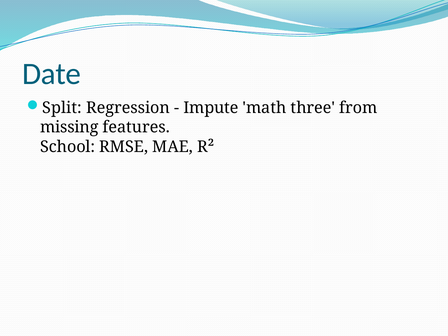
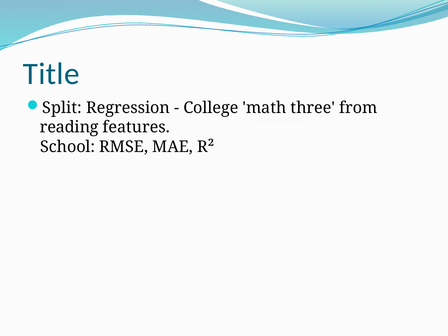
Date: Date -> Title
Impute: Impute -> College
missing: missing -> reading
